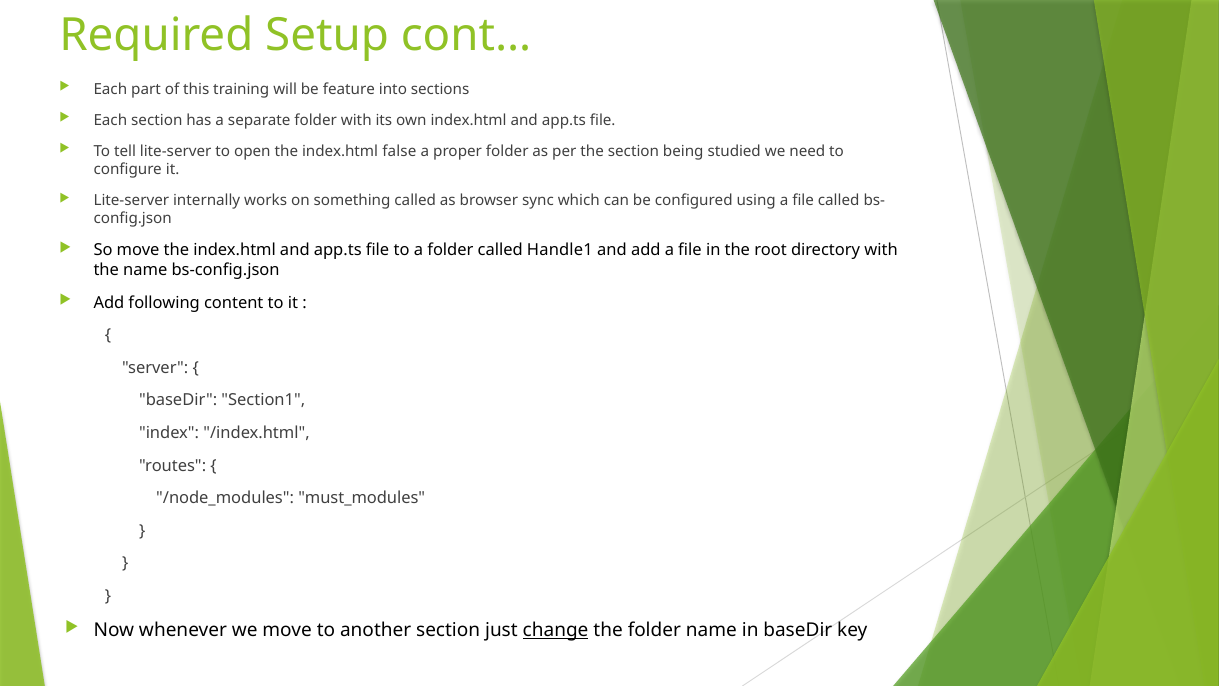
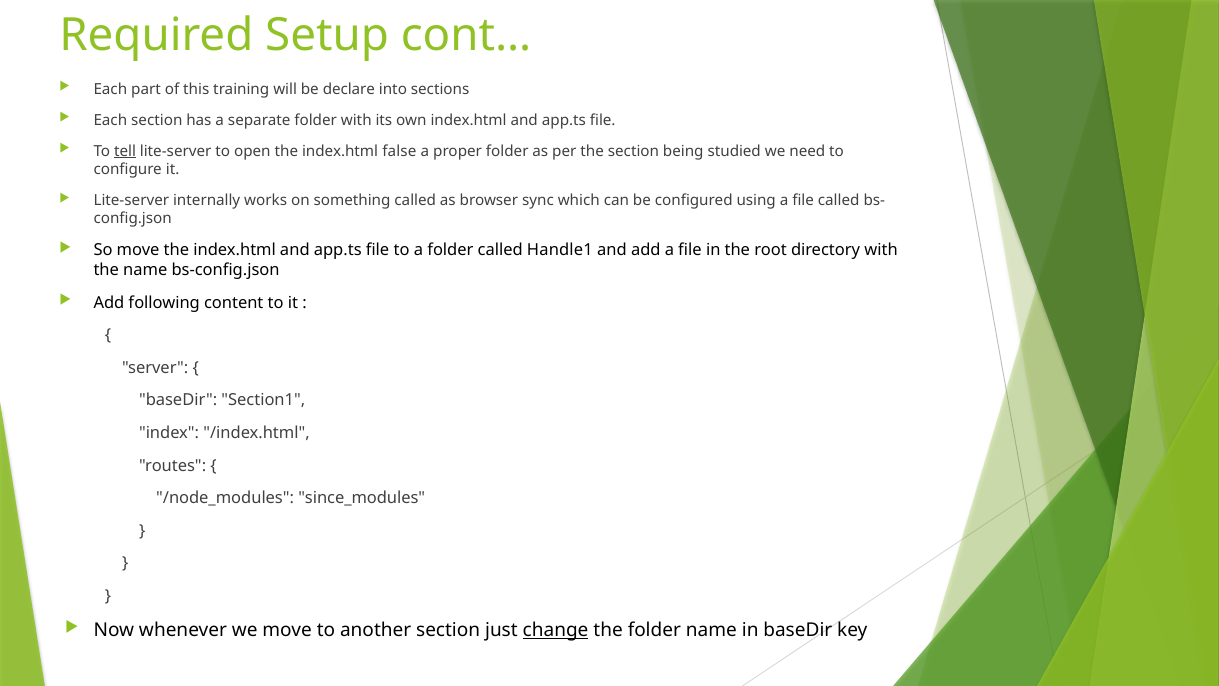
feature: feature -> declare
tell underline: none -> present
must_modules: must_modules -> since_modules
